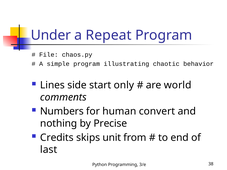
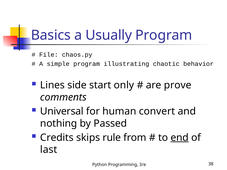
Under: Under -> Basics
Repeat: Repeat -> Usually
world: world -> prove
Numbers: Numbers -> Universal
Precise: Precise -> Passed
unit: unit -> rule
end underline: none -> present
